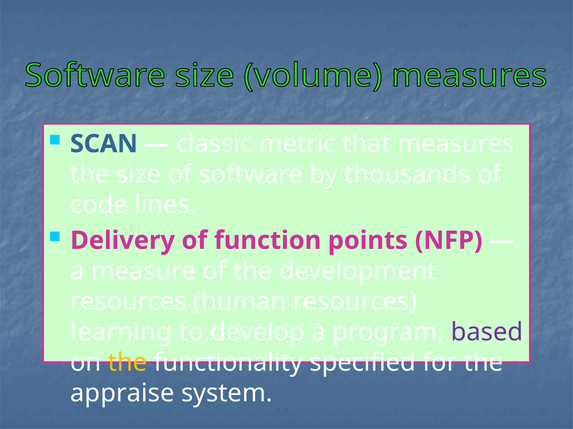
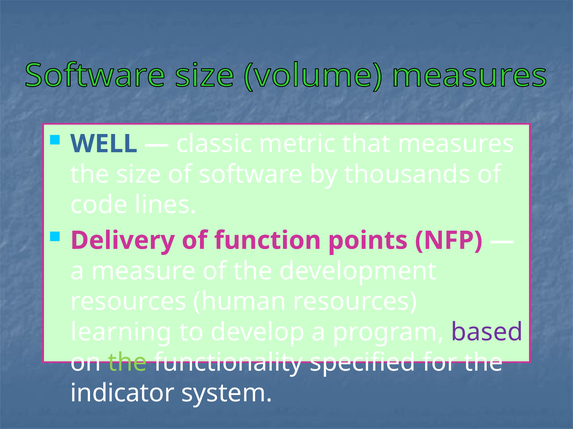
SCAN: SCAN -> WELL
the at (128, 363) colour: yellow -> light green
appraise: appraise -> indicator
